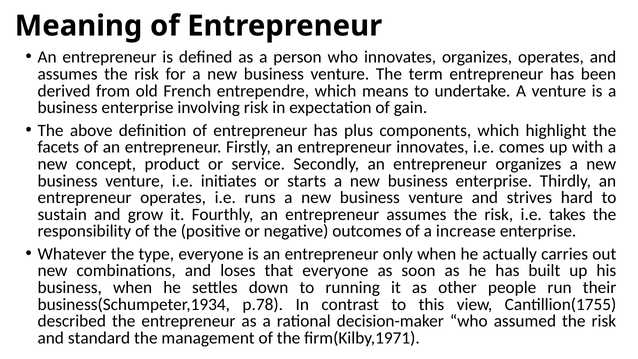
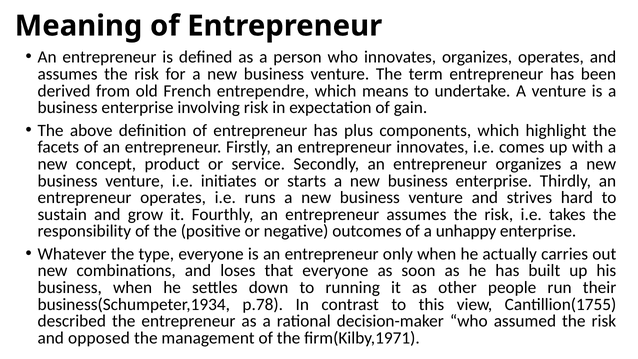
increase: increase -> unhappy
standard: standard -> opposed
